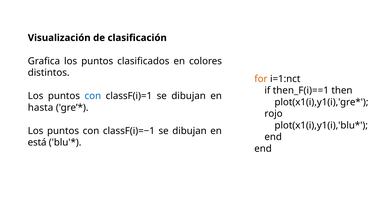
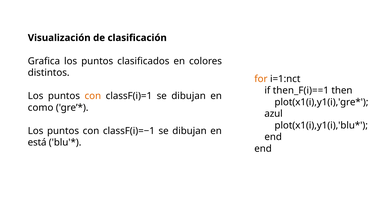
con at (93, 96) colour: blue -> orange
hasta: hasta -> como
rojo: rojo -> azul
